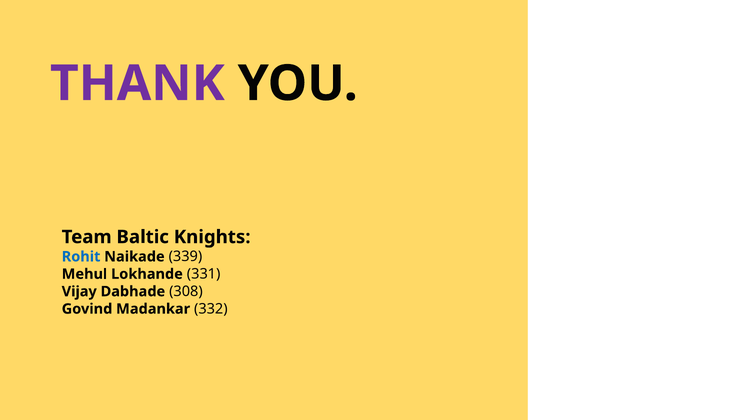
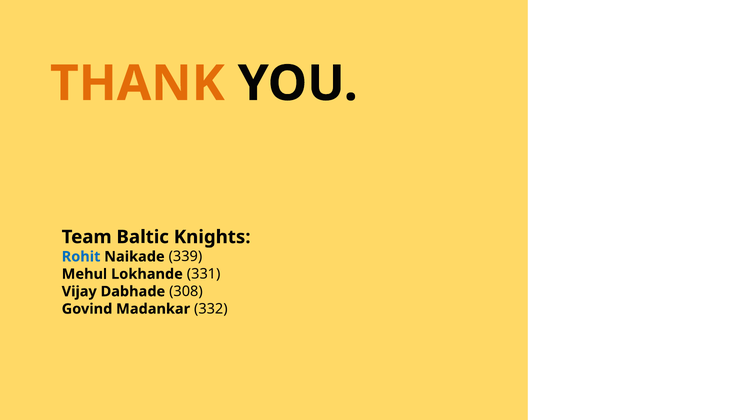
THANK colour: purple -> orange
